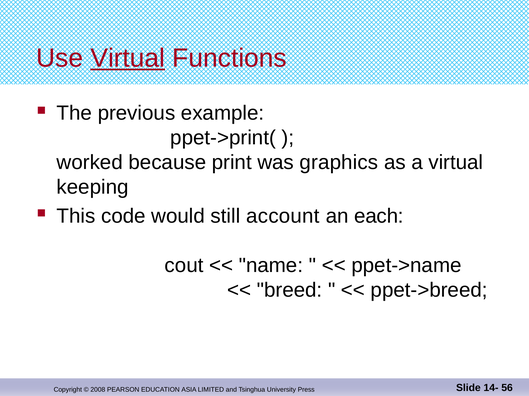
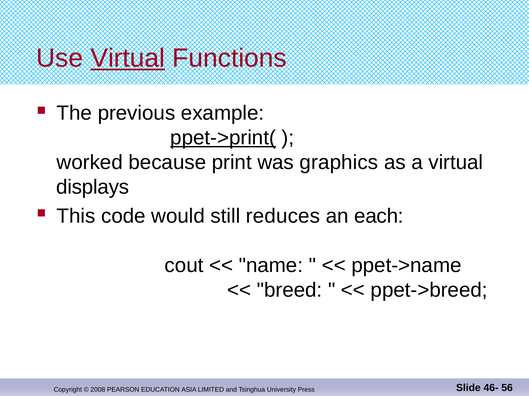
ppet->print( underline: none -> present
keeping: keeping -> displays
account: account -> reduces
14-: 14- -> 46-
